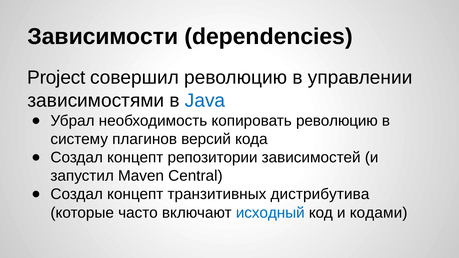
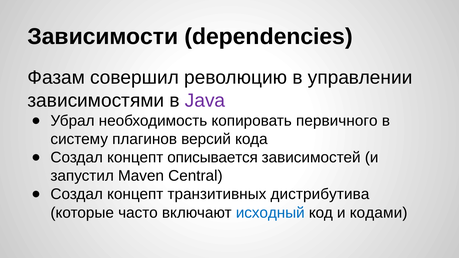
Project: Project -> Фазам
Java colour: blue -> purple
копировать революцию: революцию -> первичного
репозитории: репозитории -> описывается
